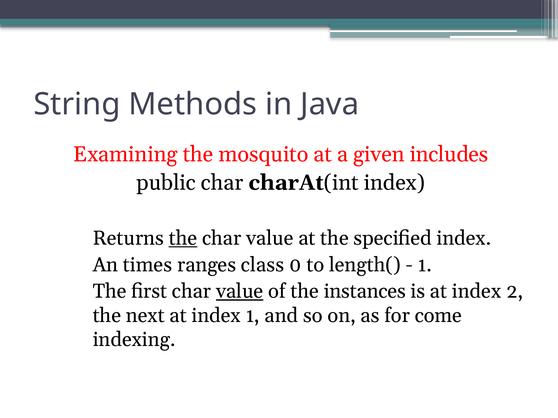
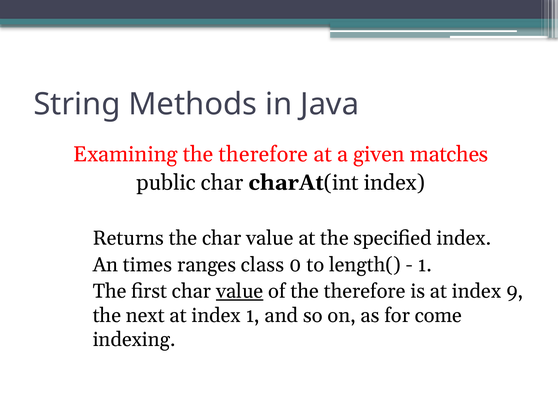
Examining the mosquito: mosquito -> therefore
includes: includes -> matches
the at (183, 238) underline: present -> none
of the instances: instances -> therefore
2: 2 -> 9
